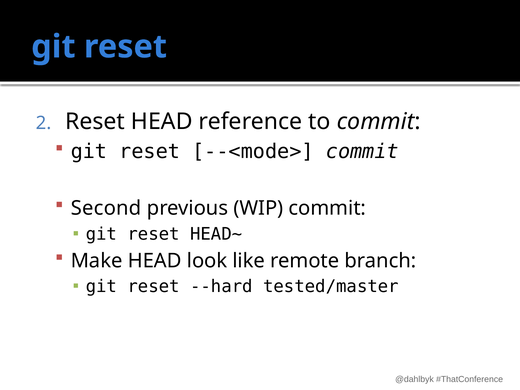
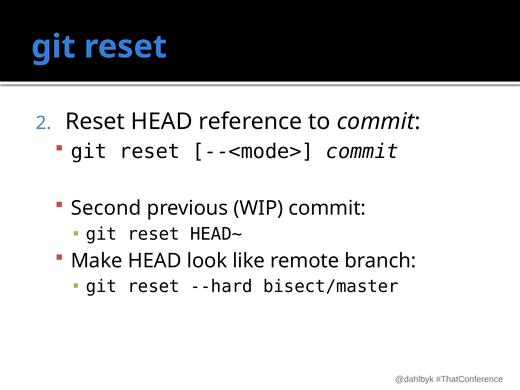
tested/master: tested/master -> bisect/master
